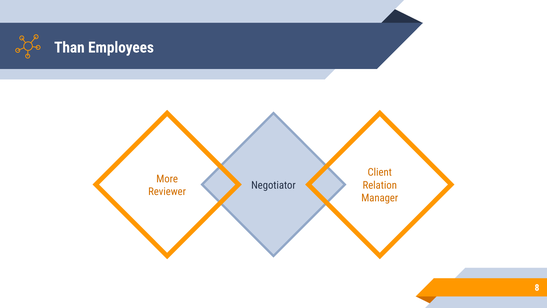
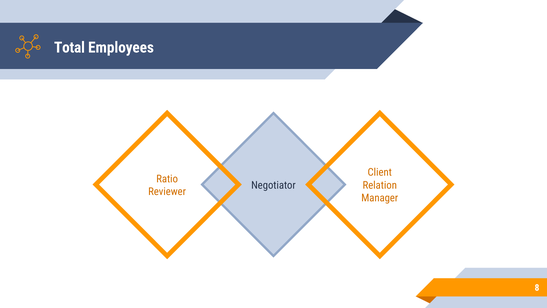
Than: Than -> Total
More: More -> Ratio
